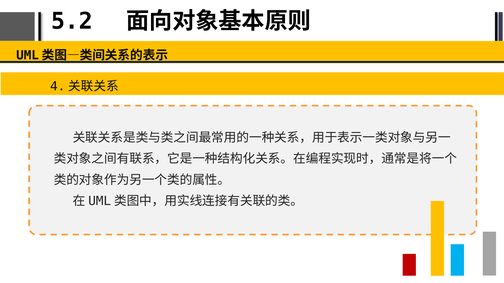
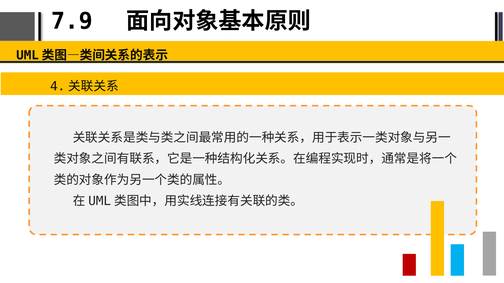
5.2: 5.2 -> 7.9
